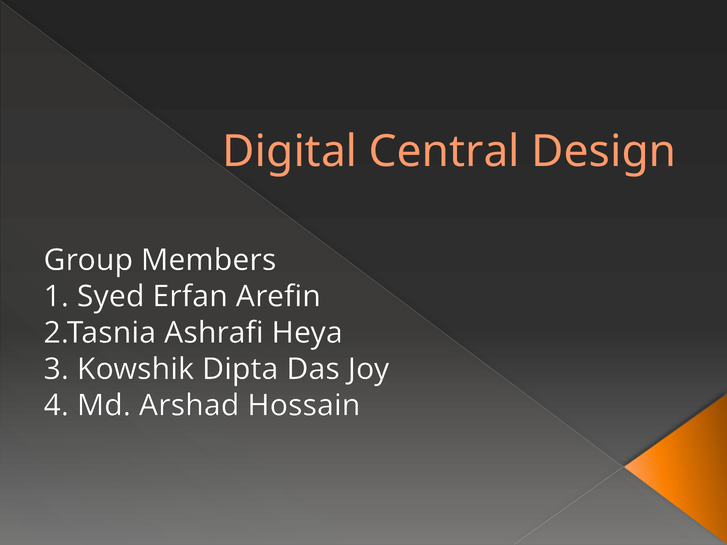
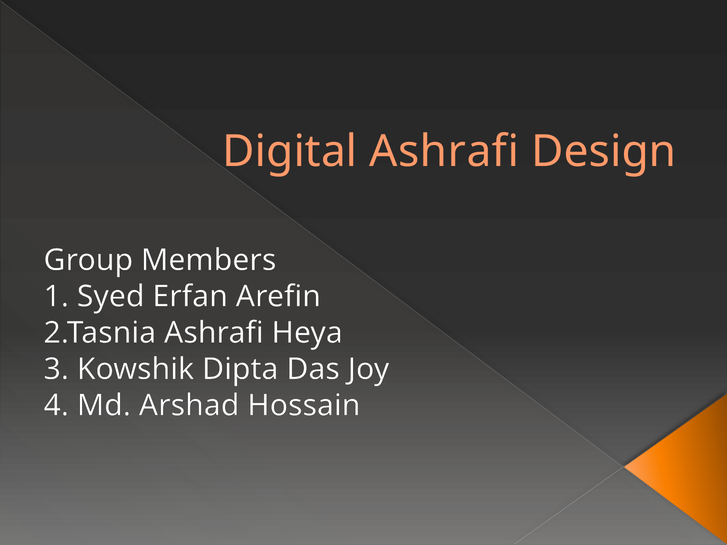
Digital Central: Central -> Ashrafi
